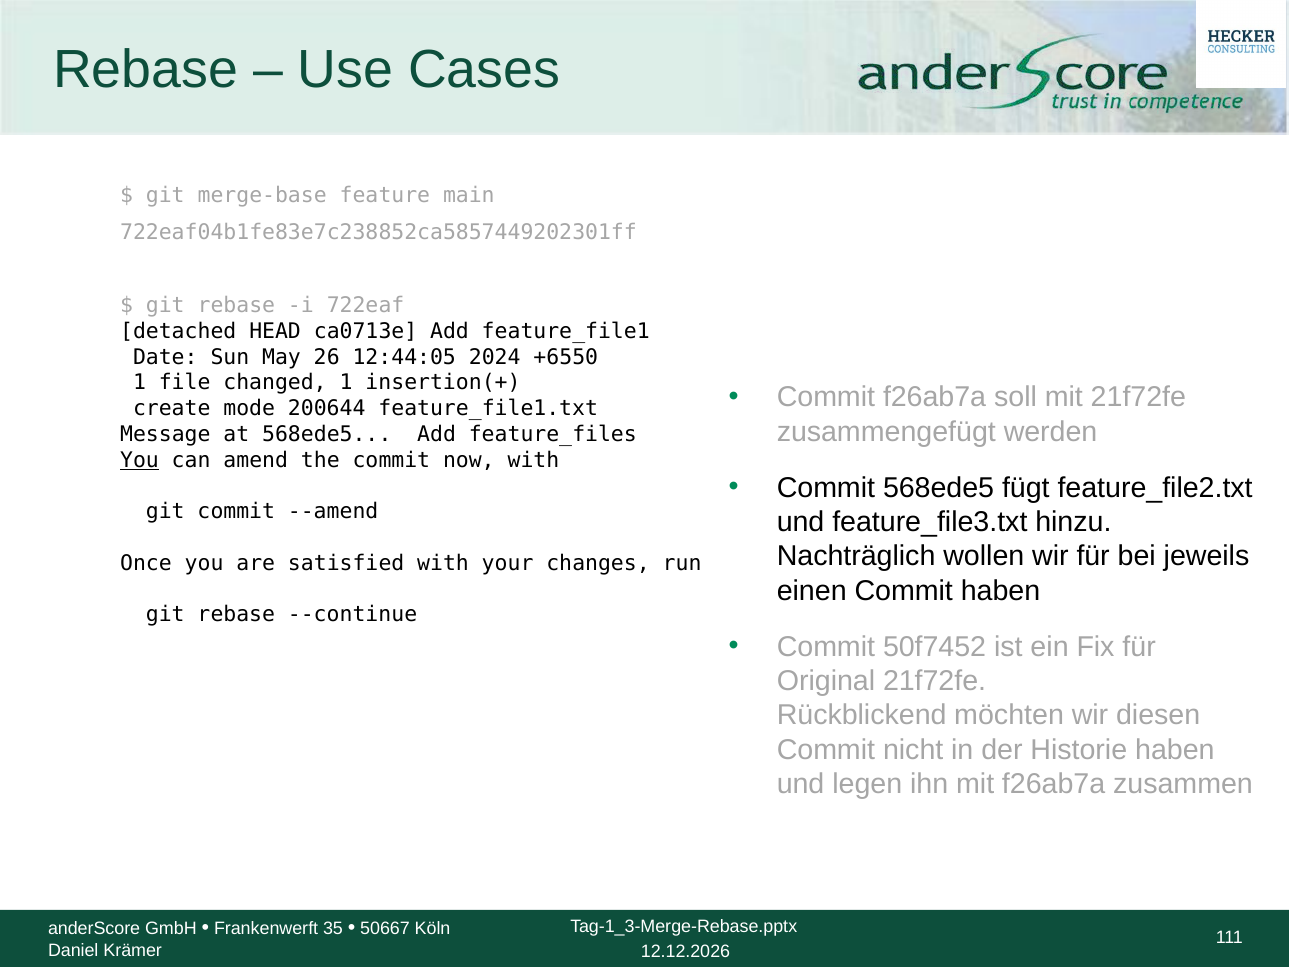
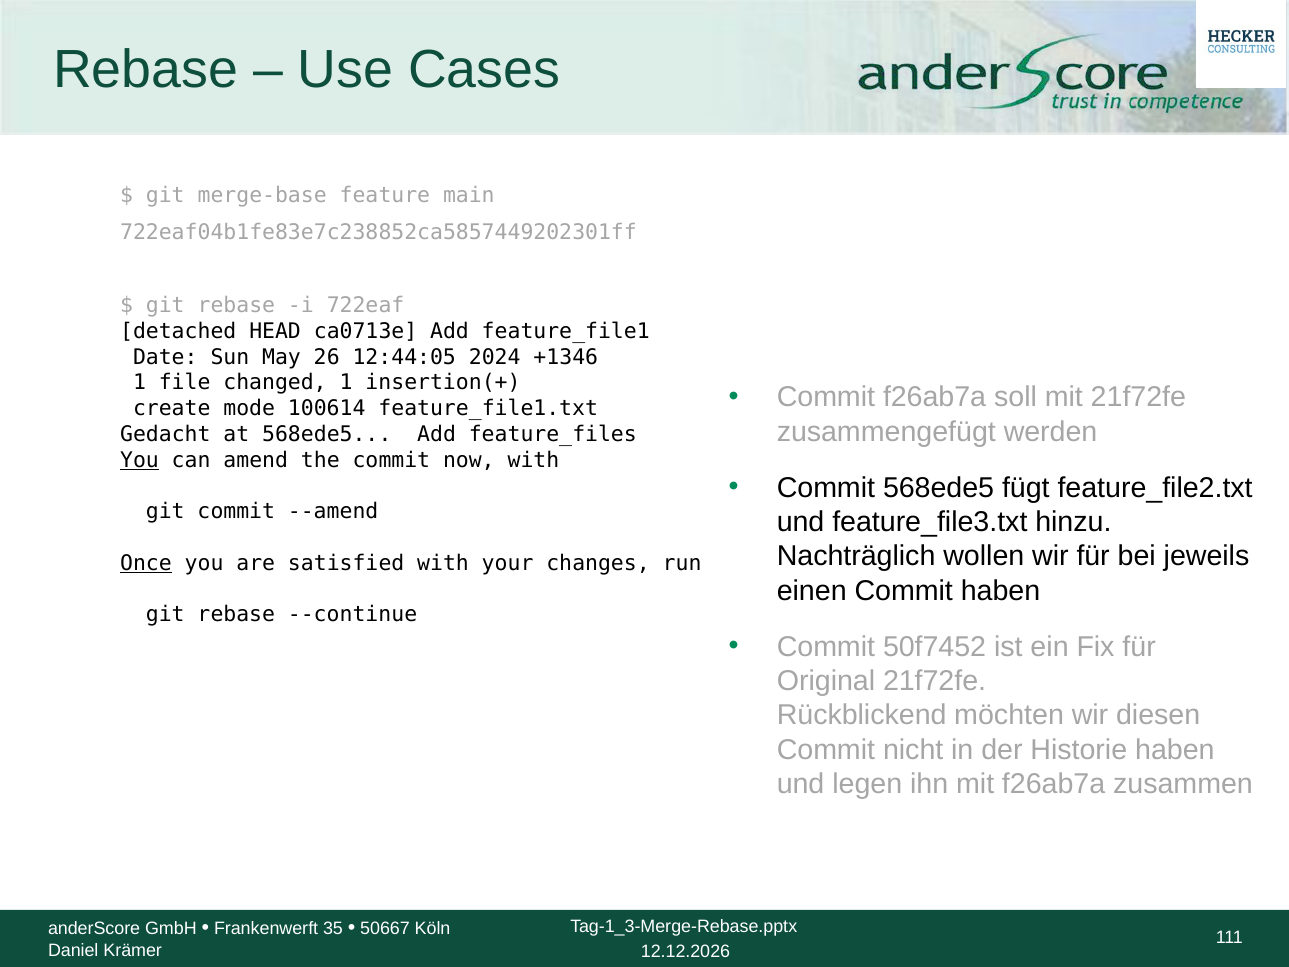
+6550: +6550 -> +1346
200644: 200644 -> 100614
Message: Message -> Gedacht
Once underline: none -> present
